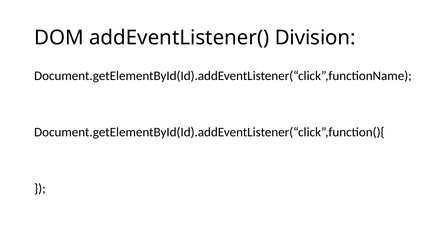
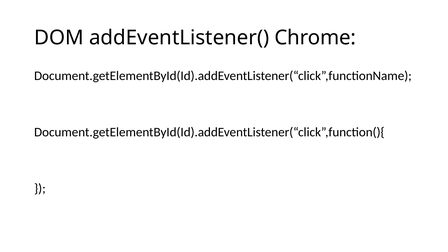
Division: Division -> Chrome
